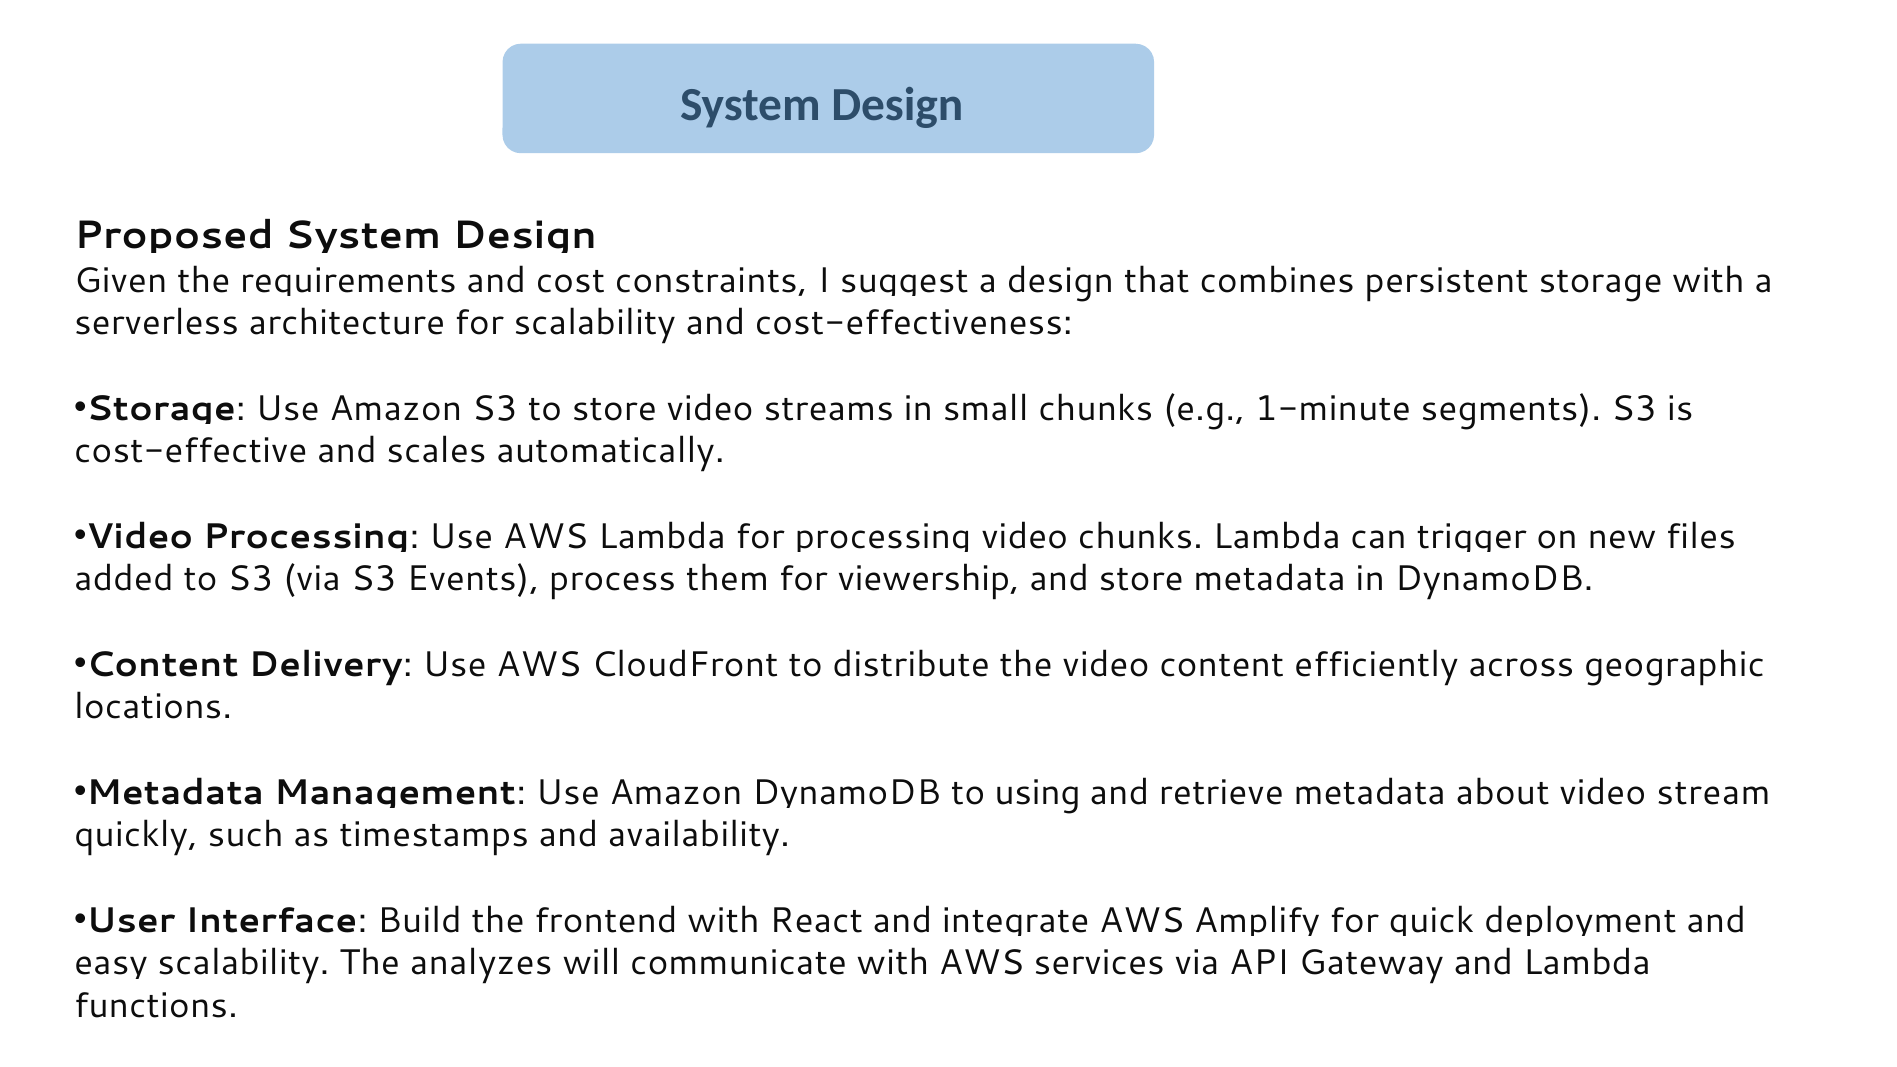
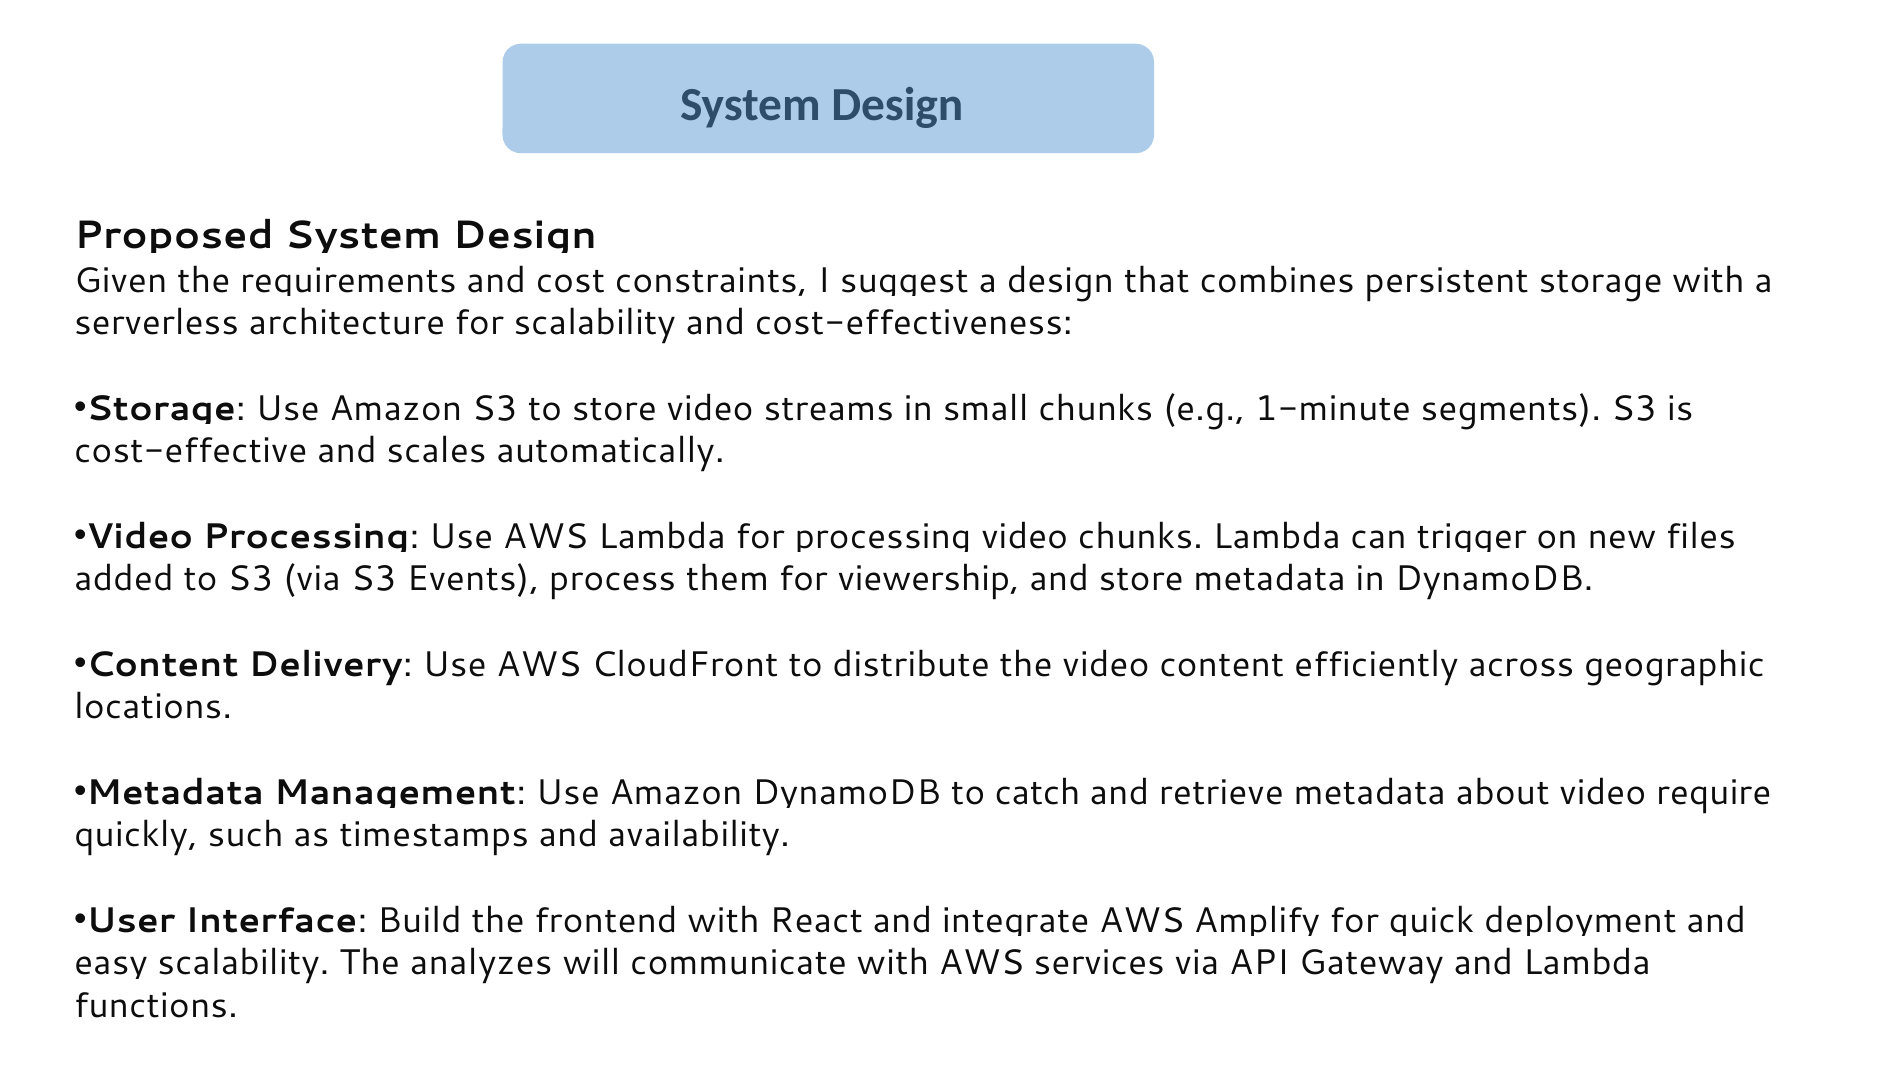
using: using -> catch
stream: stream -> require
